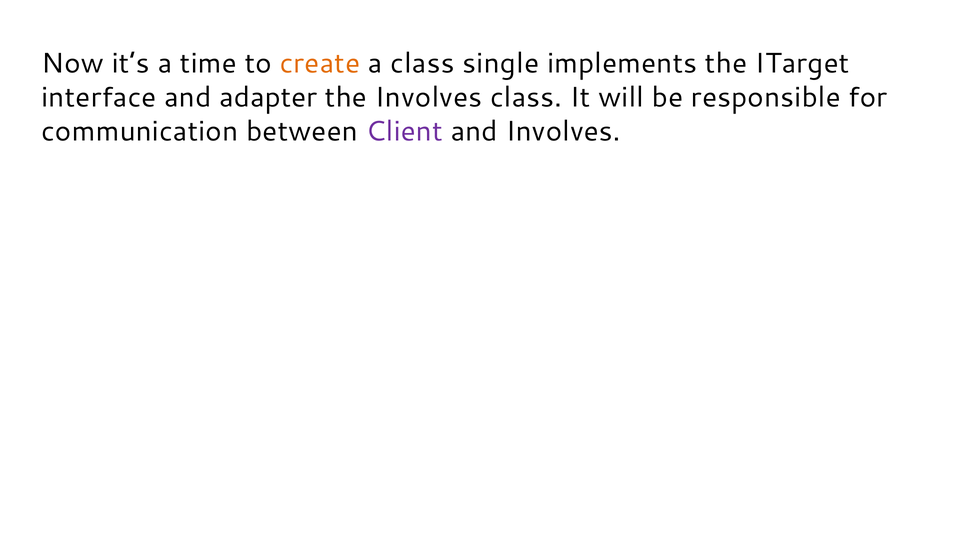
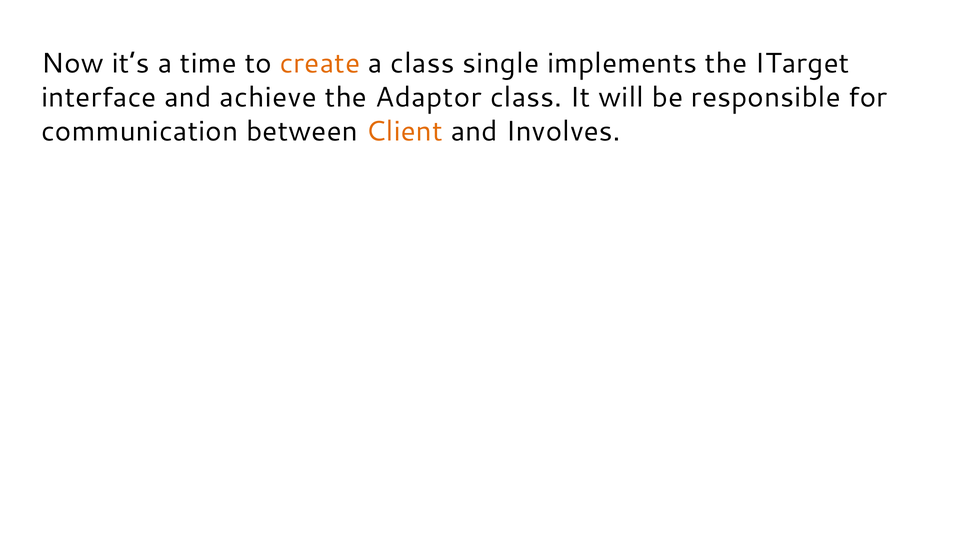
adapter: adapter -> achieve
the Involves: Involves -> Adaptor
Client colour: purple -> orange
